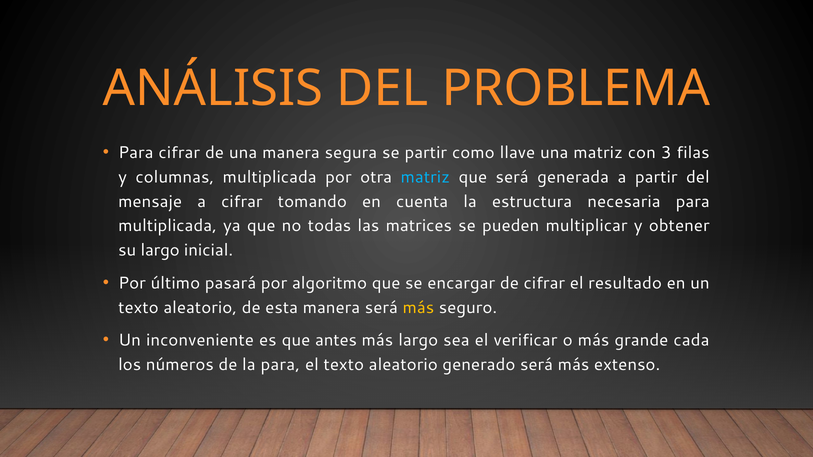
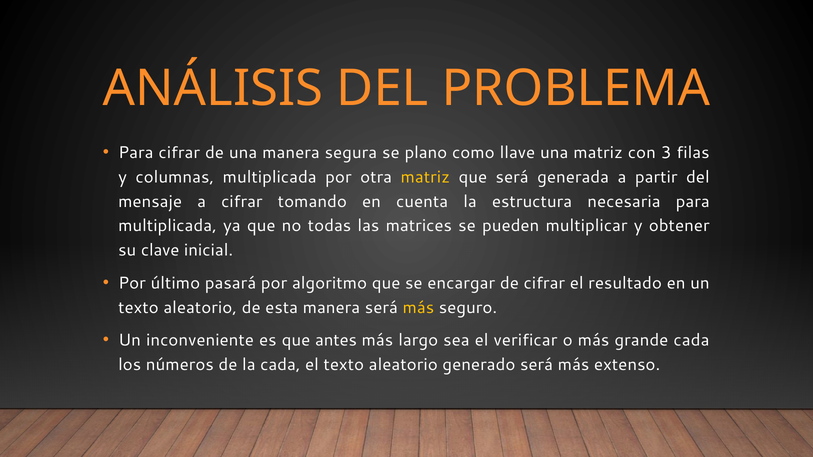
se partir: partir -> plano
matriz at (425, 177) colour: light blue -> yellow
su largo: largo -> clave
la para: para -> cada
